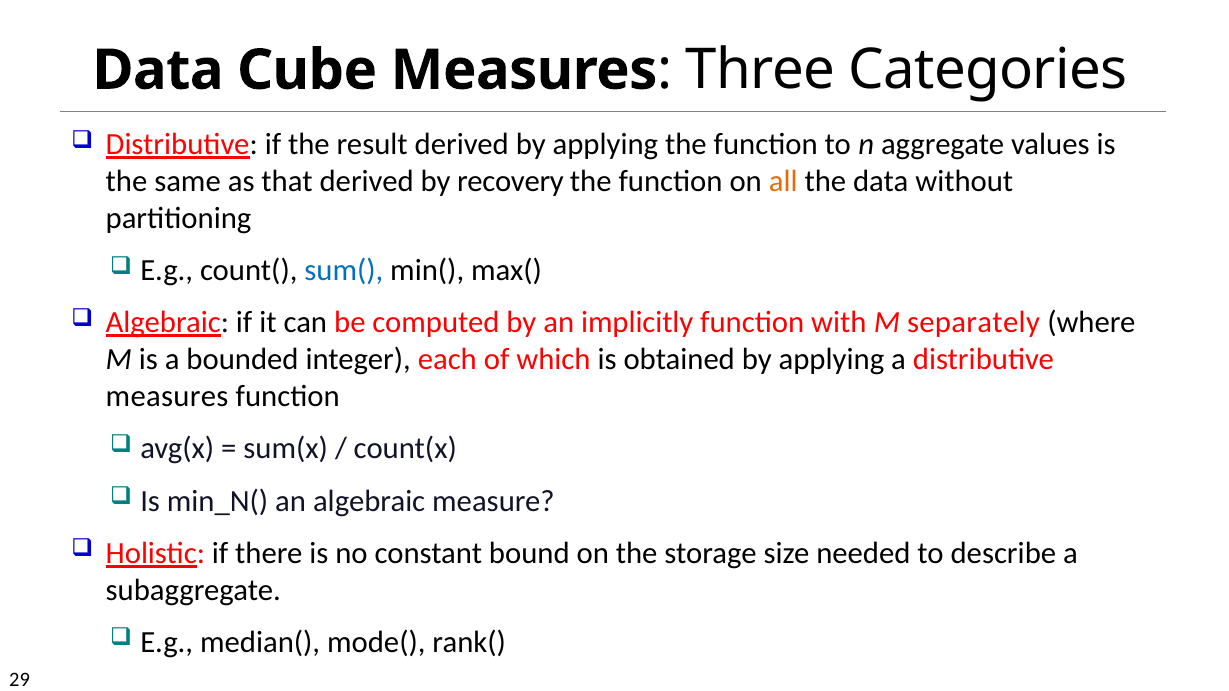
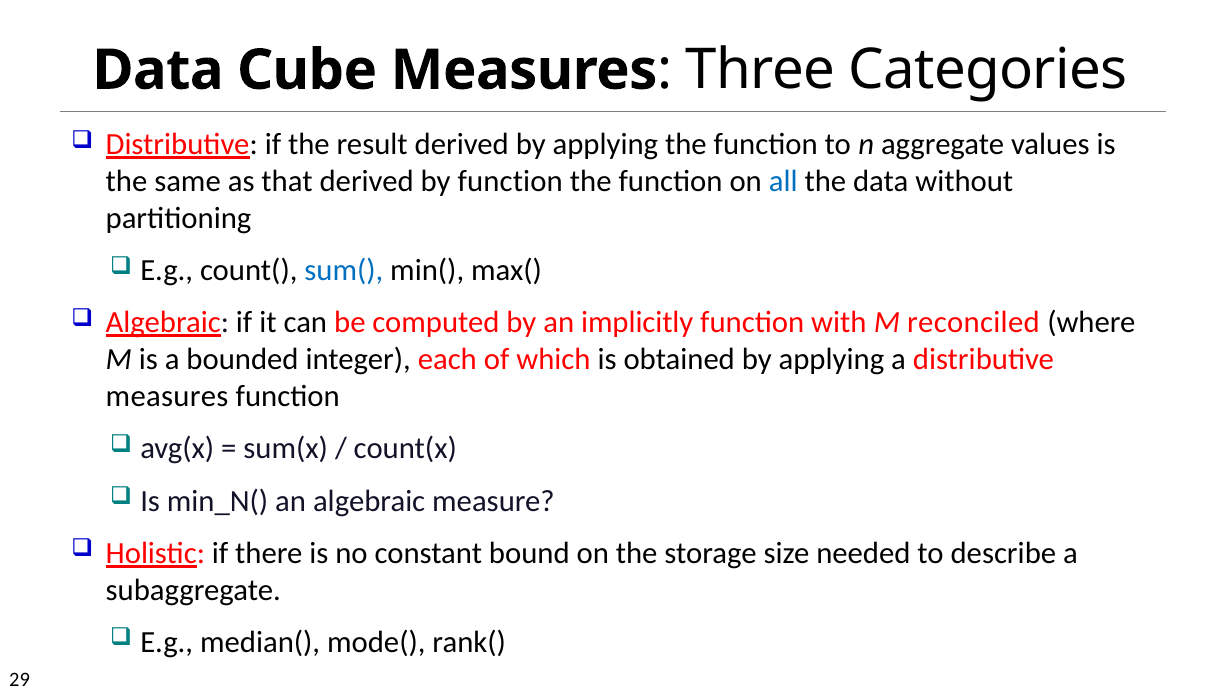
by recovery: recovery -> function
all colour: orange -> blue
separately: separately -> reconciled
